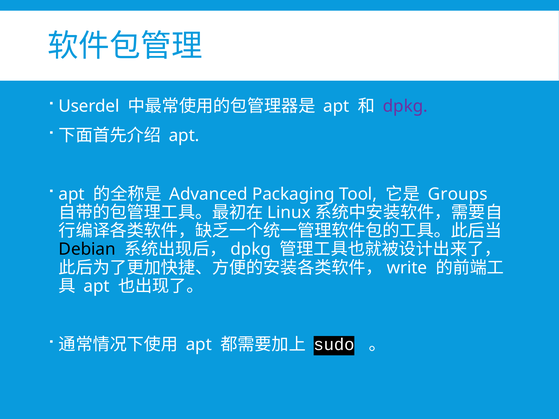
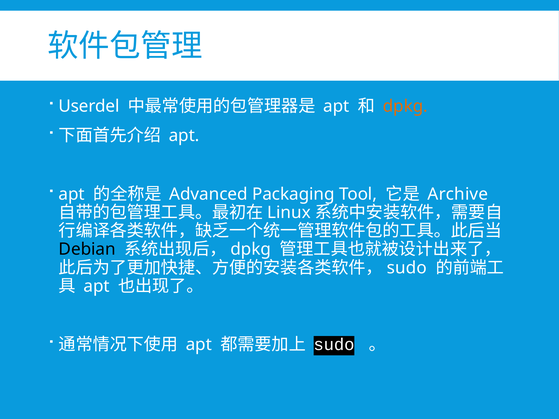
dpkg at (405, 106) colour: purple -> orange
Groups: Groups -> Archive
write at (407, 268): write -> sudo
